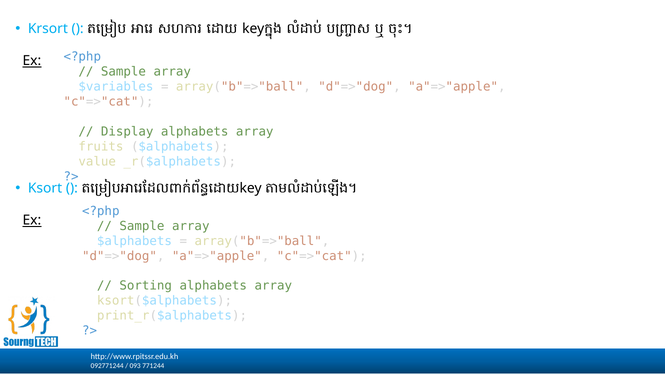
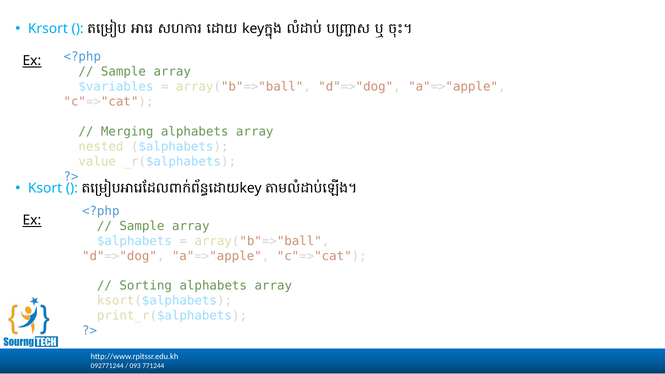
Display: Display -> Merging
fruits: fruits -> nested
